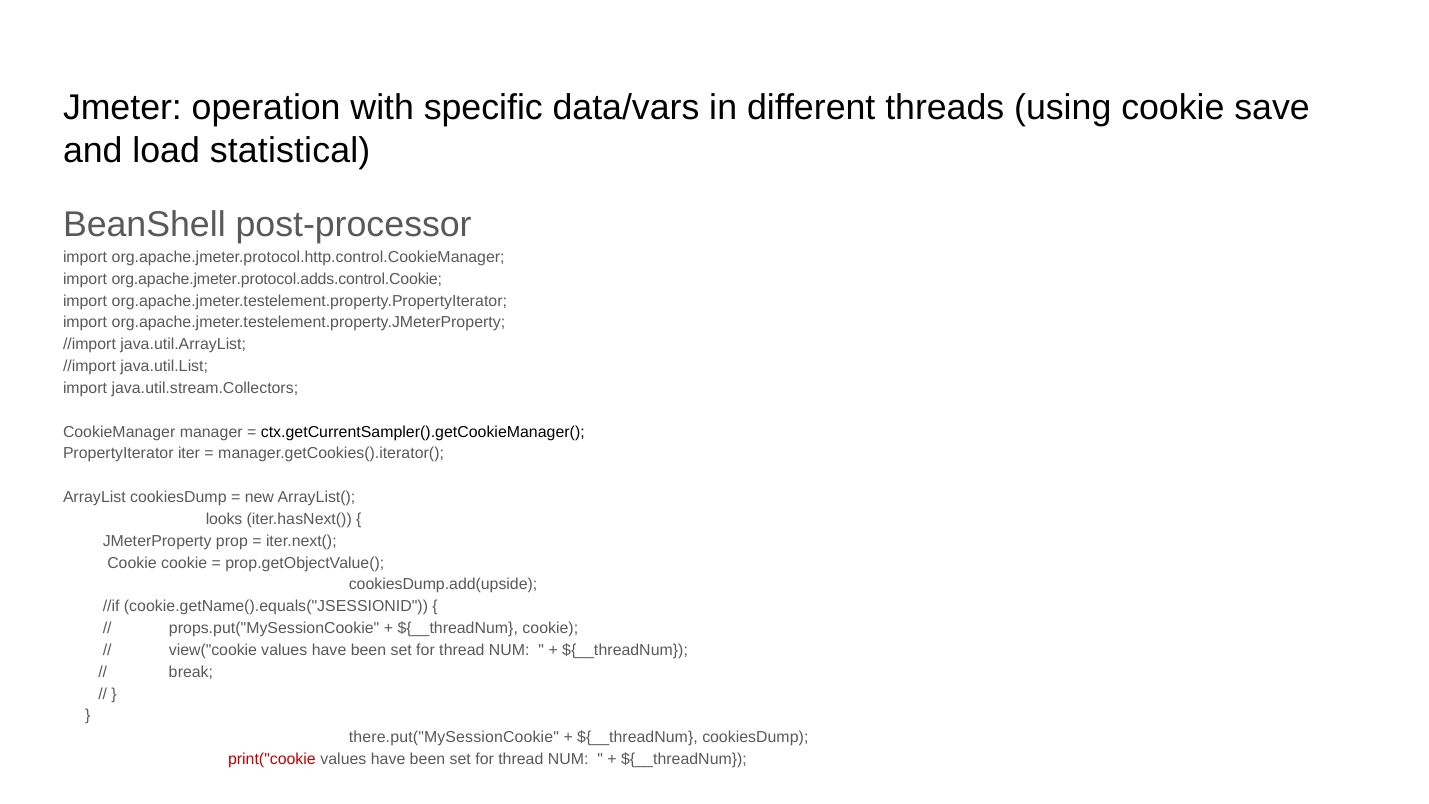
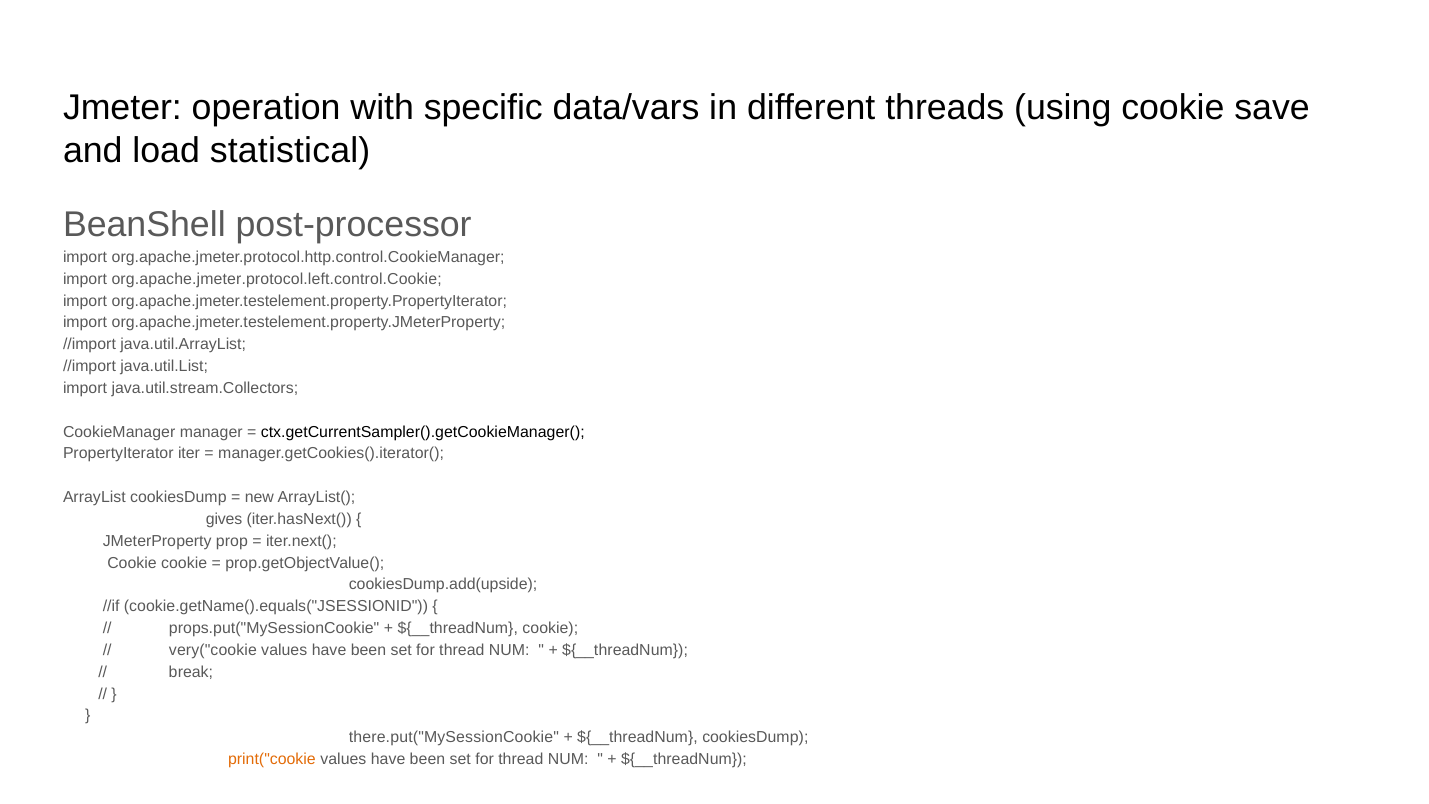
org.apache.jmeter.protocol.adds.control.Cookie: org.apache.jmeter.protocol.adds.control.Cookie -> org.apache.jmeter.protocol.left.control.Cookie
looks: looks -> gives
view("cookie: view("cookie -> very("cookie
print("cookie colour: red -> orange
